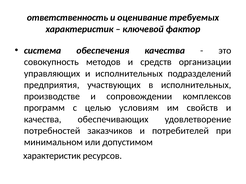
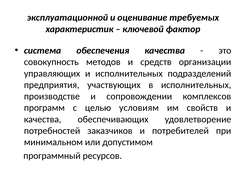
ответственность: ответственность -> эксплуатационной
характеристик at (52, 156): характеристик -> программный
